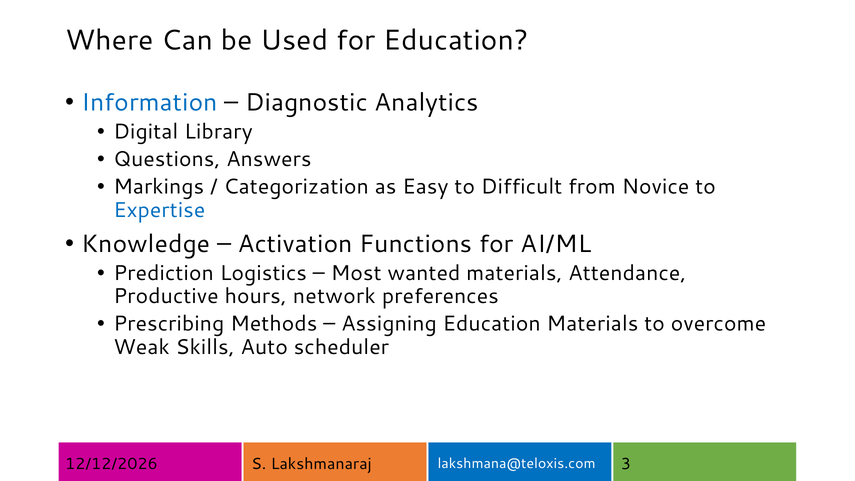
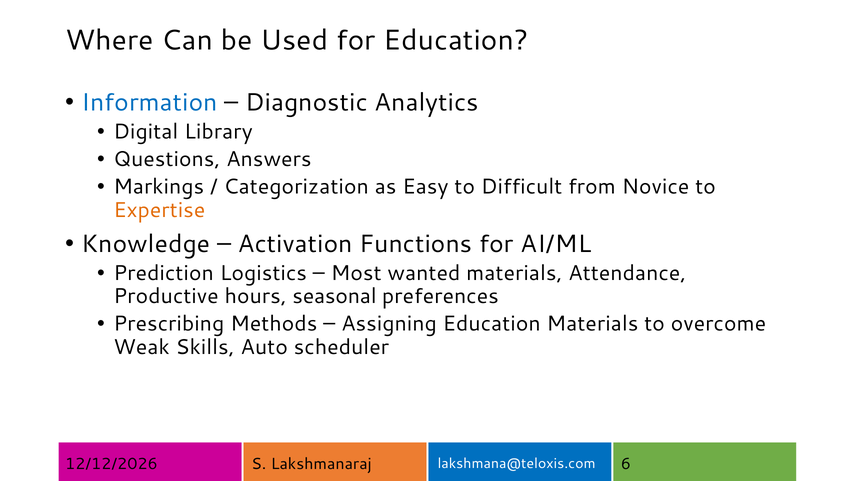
Expertise colour: blue -> orange
network: network -> seasonal
3: 3 -> 6
